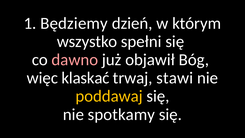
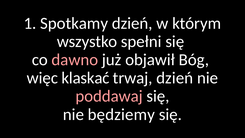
Będziemy: Będziemy -> Spotkamy
trwaj stawi: stawi -> dzień
poddawaj colour: yellow -> pink
spotkamy: spotkamy -> będziemy
